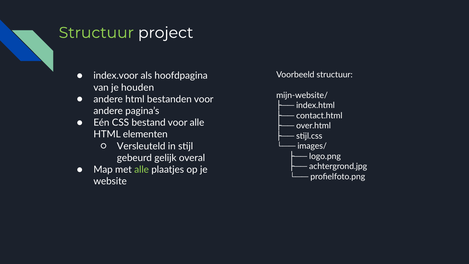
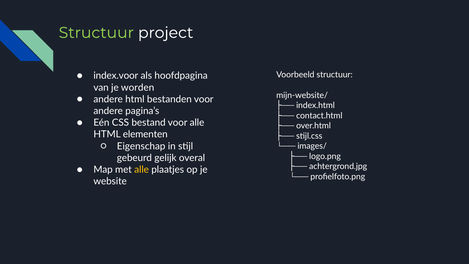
houden: houden -> worden
Versleuteld: Versleuteld -> Eigenschap
alle at (142, 169) colour: light green -> yellow
